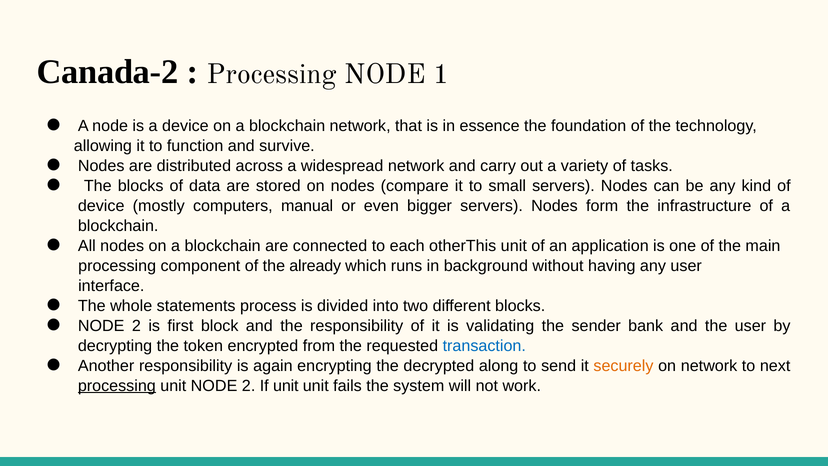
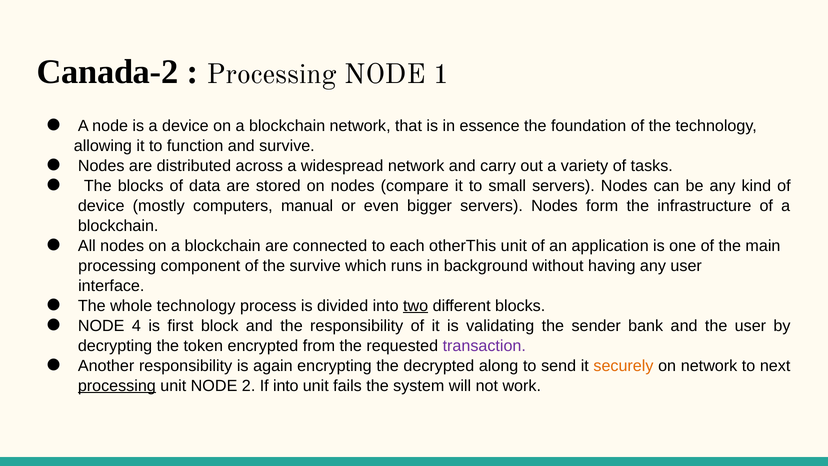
the already: already -> survive
whole statements: statements -> technology
two underline: none -> present
2 at (136, 326): 2 -> 4
transaction colour: blue -> purple
If unit: unit -> into
